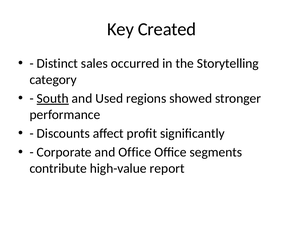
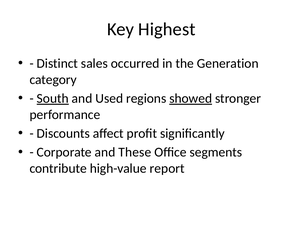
Created: Created -> Highest
Storytelling: Storytelling -> Generation
showed underline: none -> present
and Office: Office -> These
